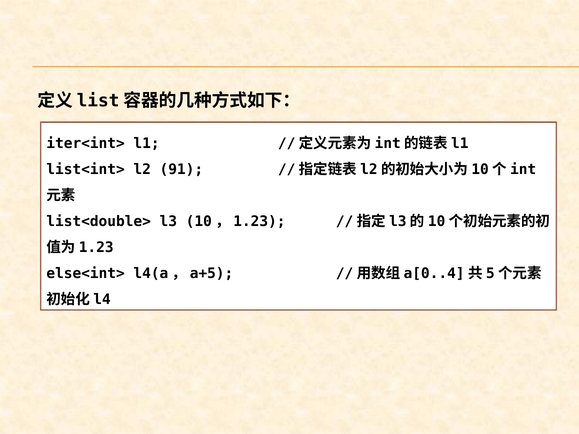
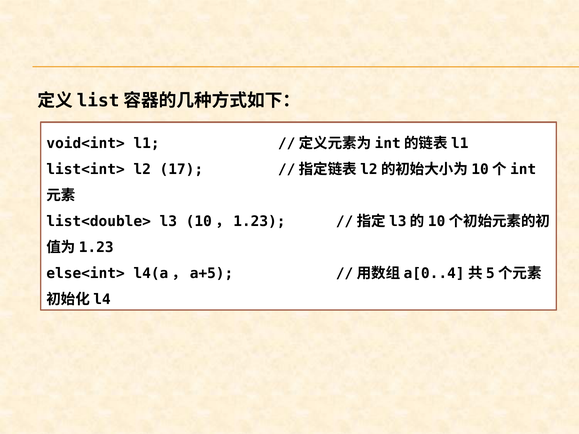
iter<int>: iter<int> -> void<int>
91: 91 -> 17
